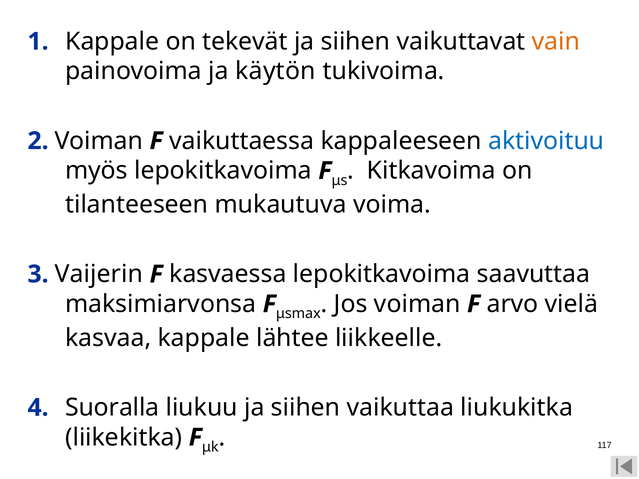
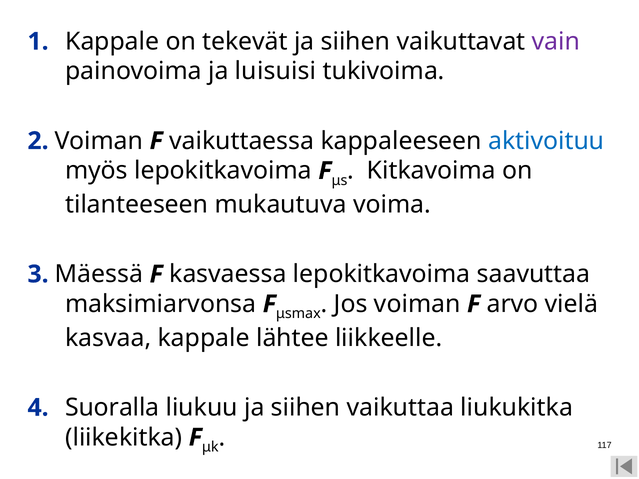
vain colour: orange -> purple
käytön: käytön -> luisuisi
Vaijerin: Vaijerin -> Mäessä
